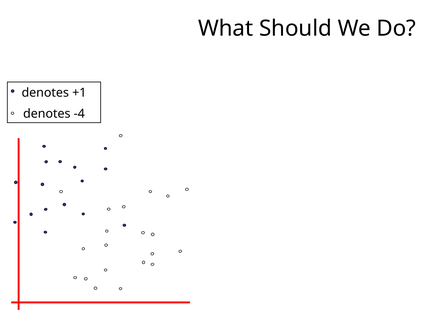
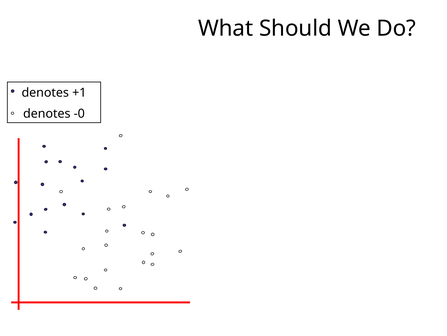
-4: -4 -> -0
